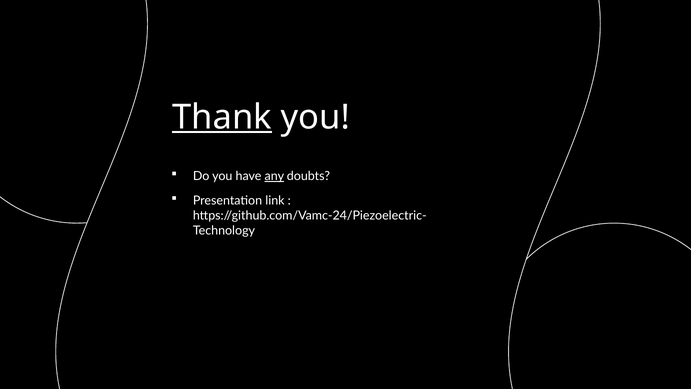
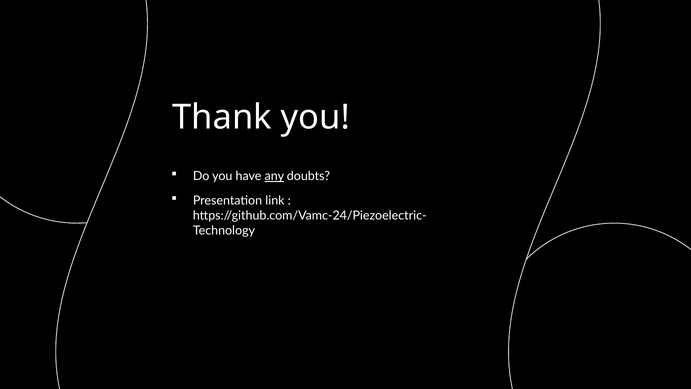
Thank underline: present -> none
